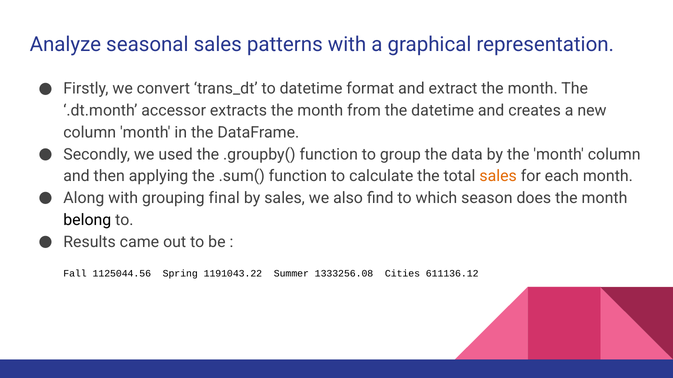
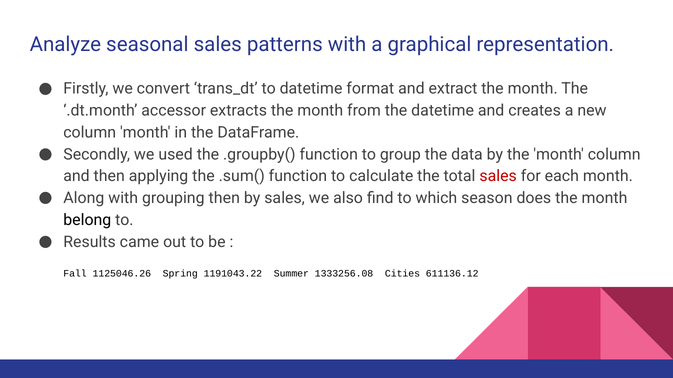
sales at (498, 176) colour: orange -> red
grouping final: final -> then
1125044.56: 1125044.56 -> 1125046.26
